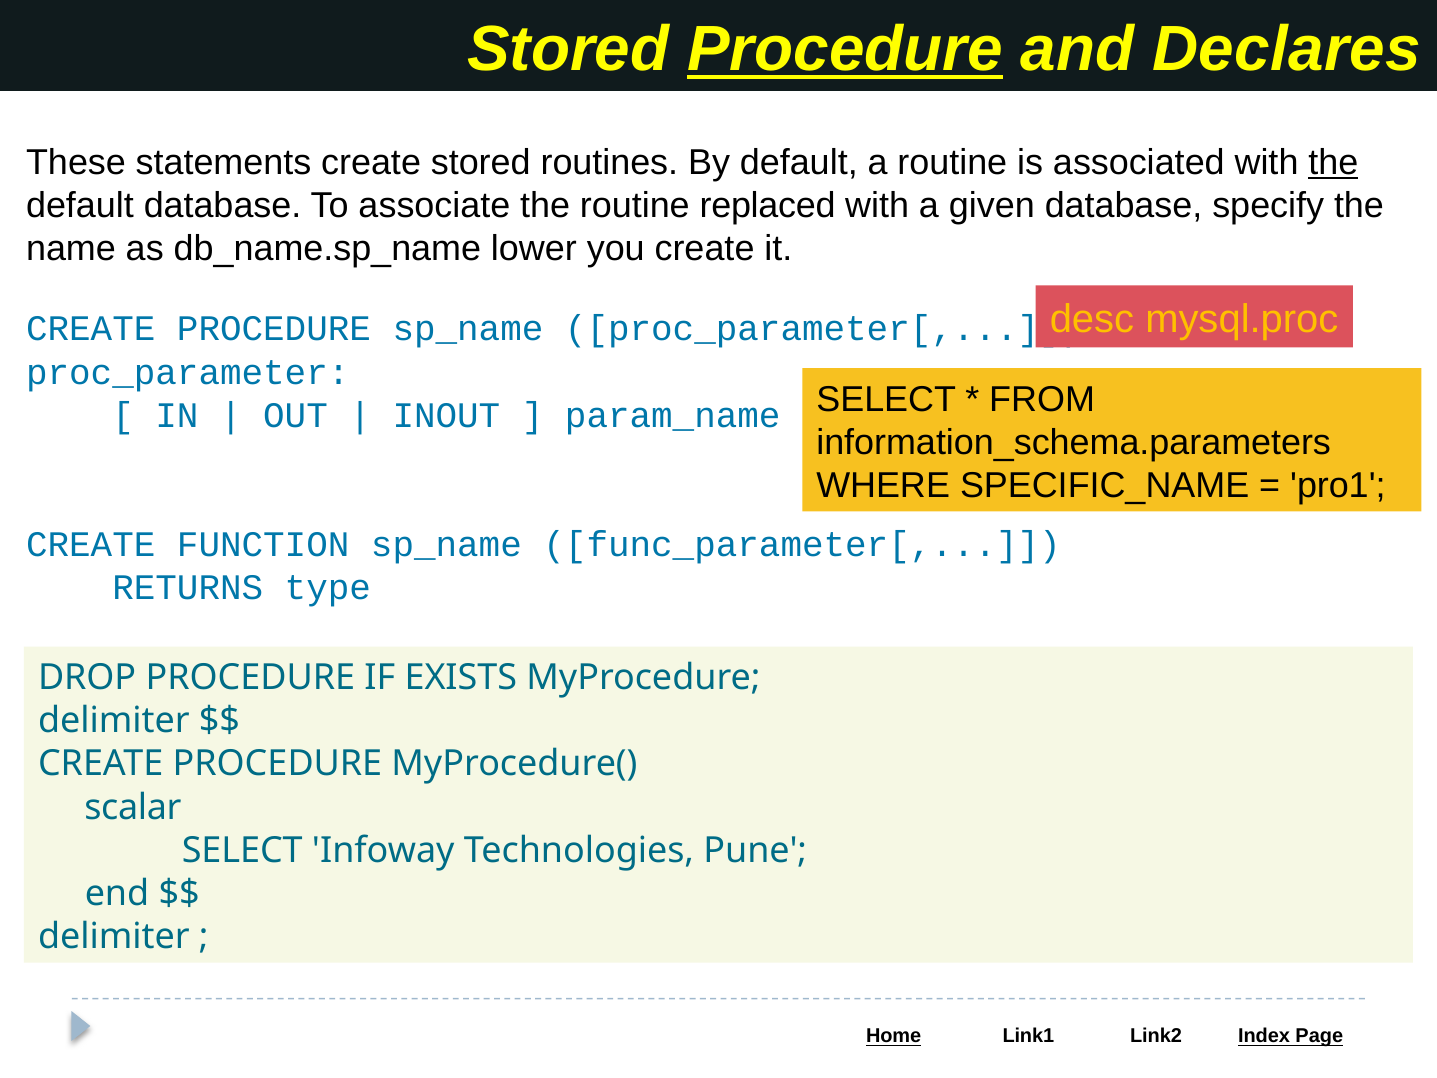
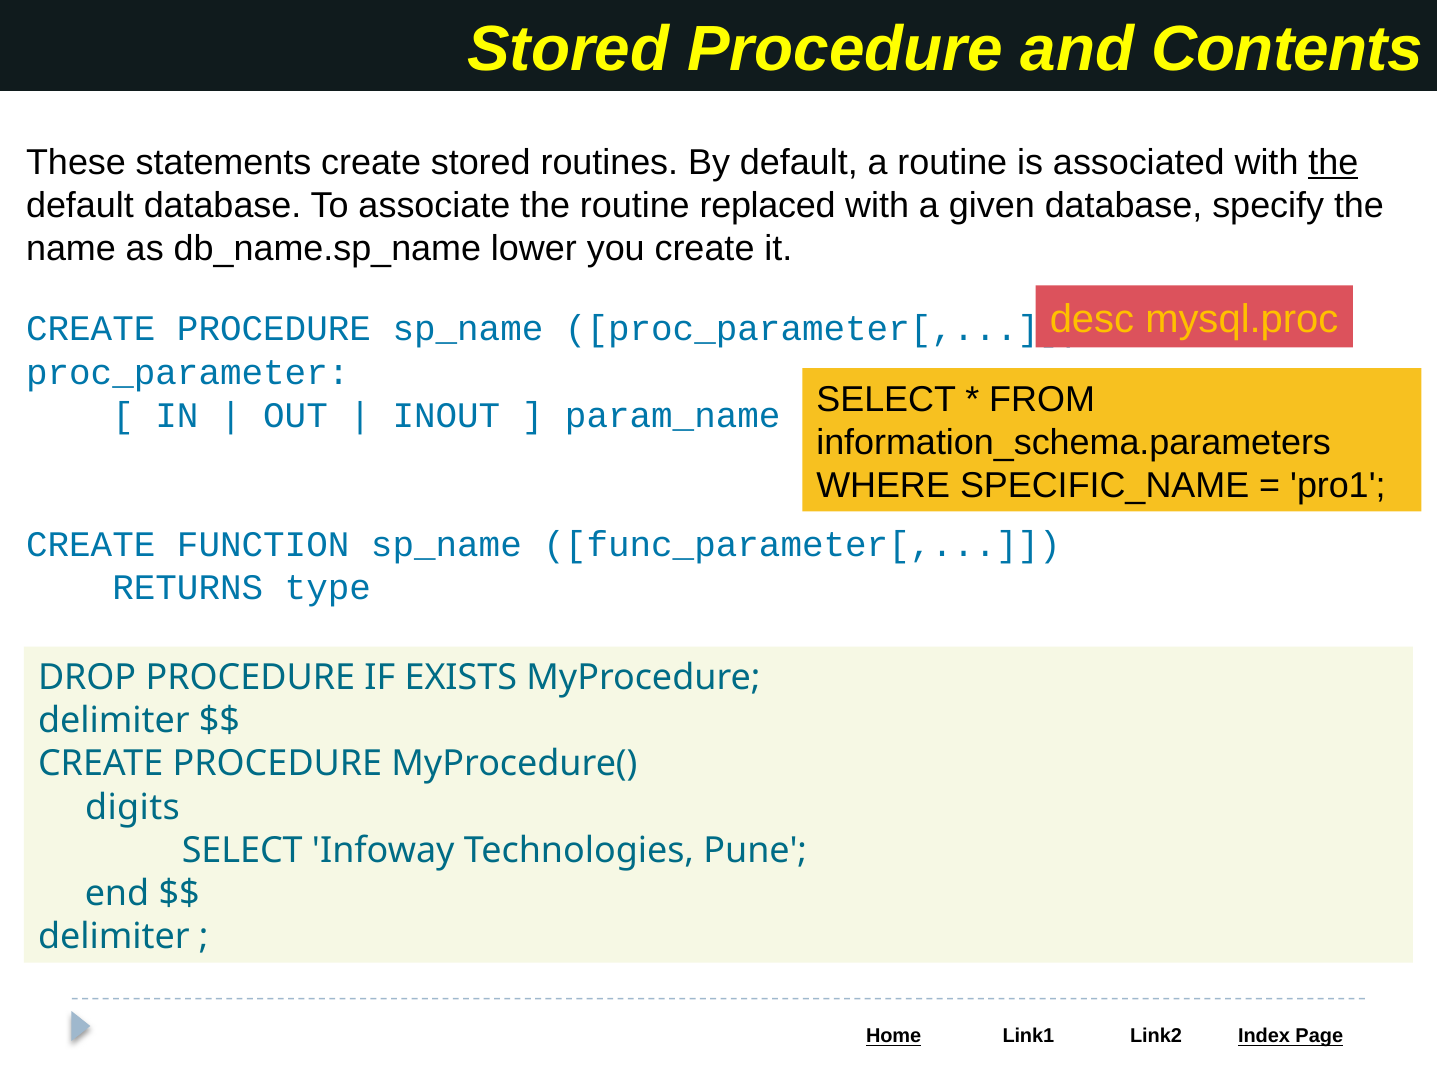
Procedure at (845, 50) underline: present -> none
Declares: Declares -> Contents
scalar: scalar -> digits
